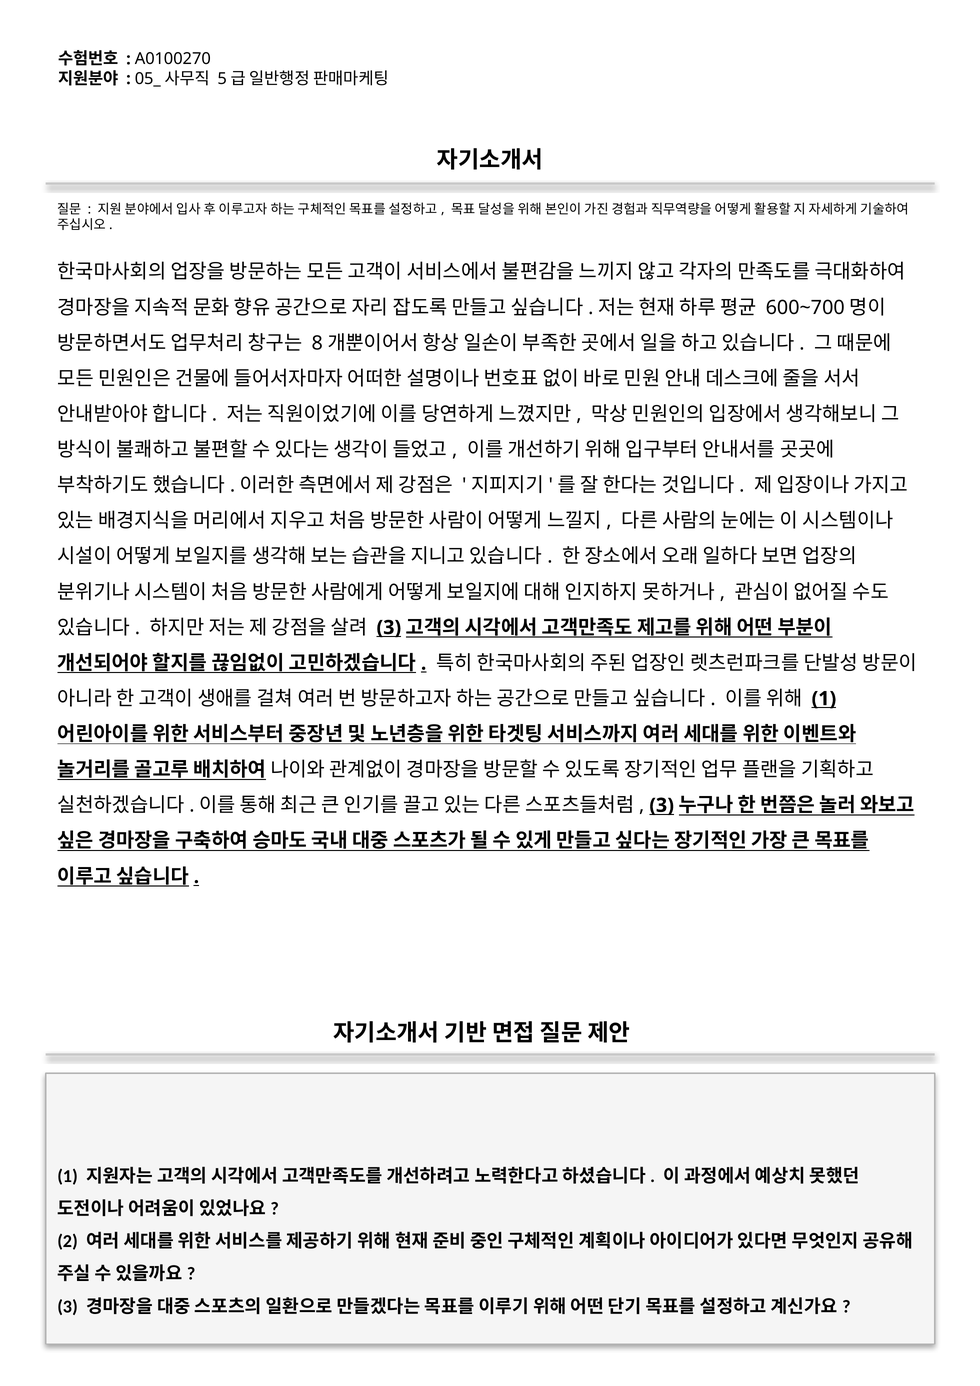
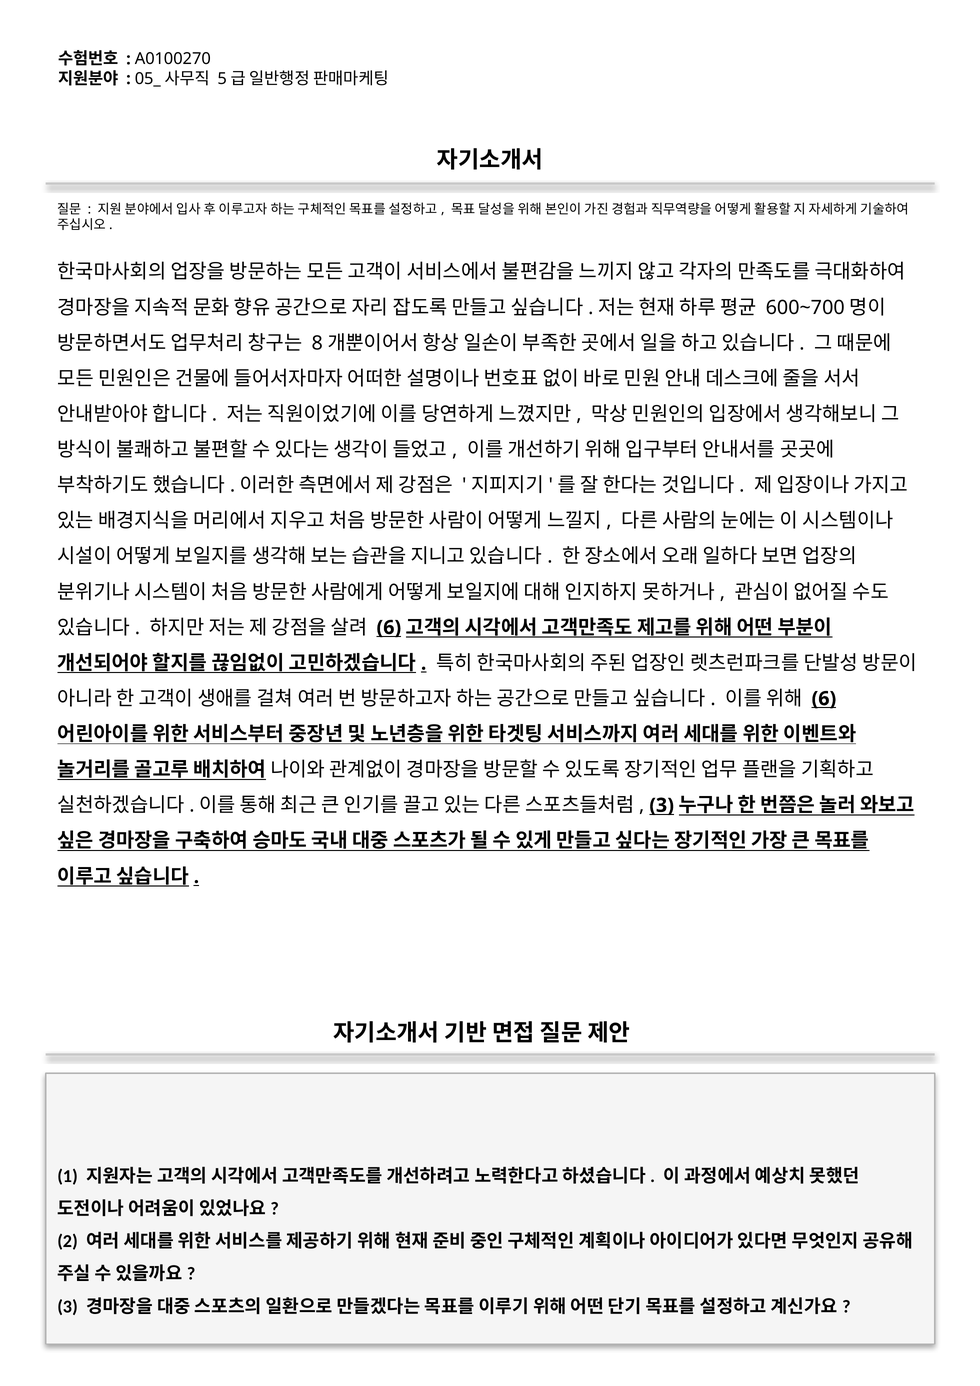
3 at (389, 628): 3 -> 6
1 at (824, 699): 1 -> 6
